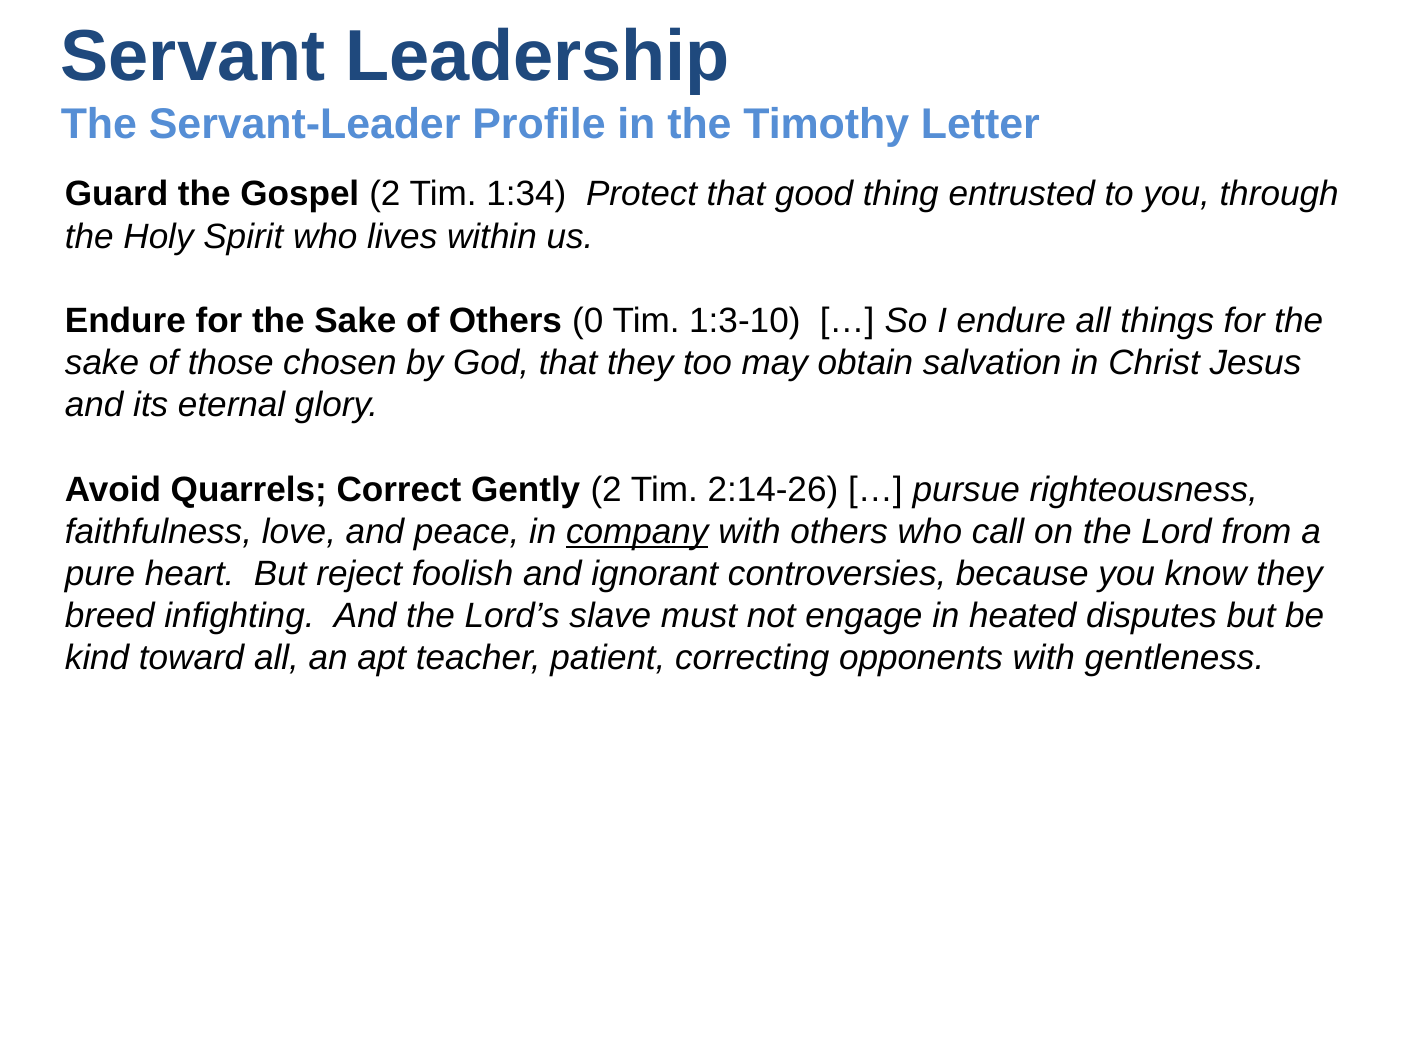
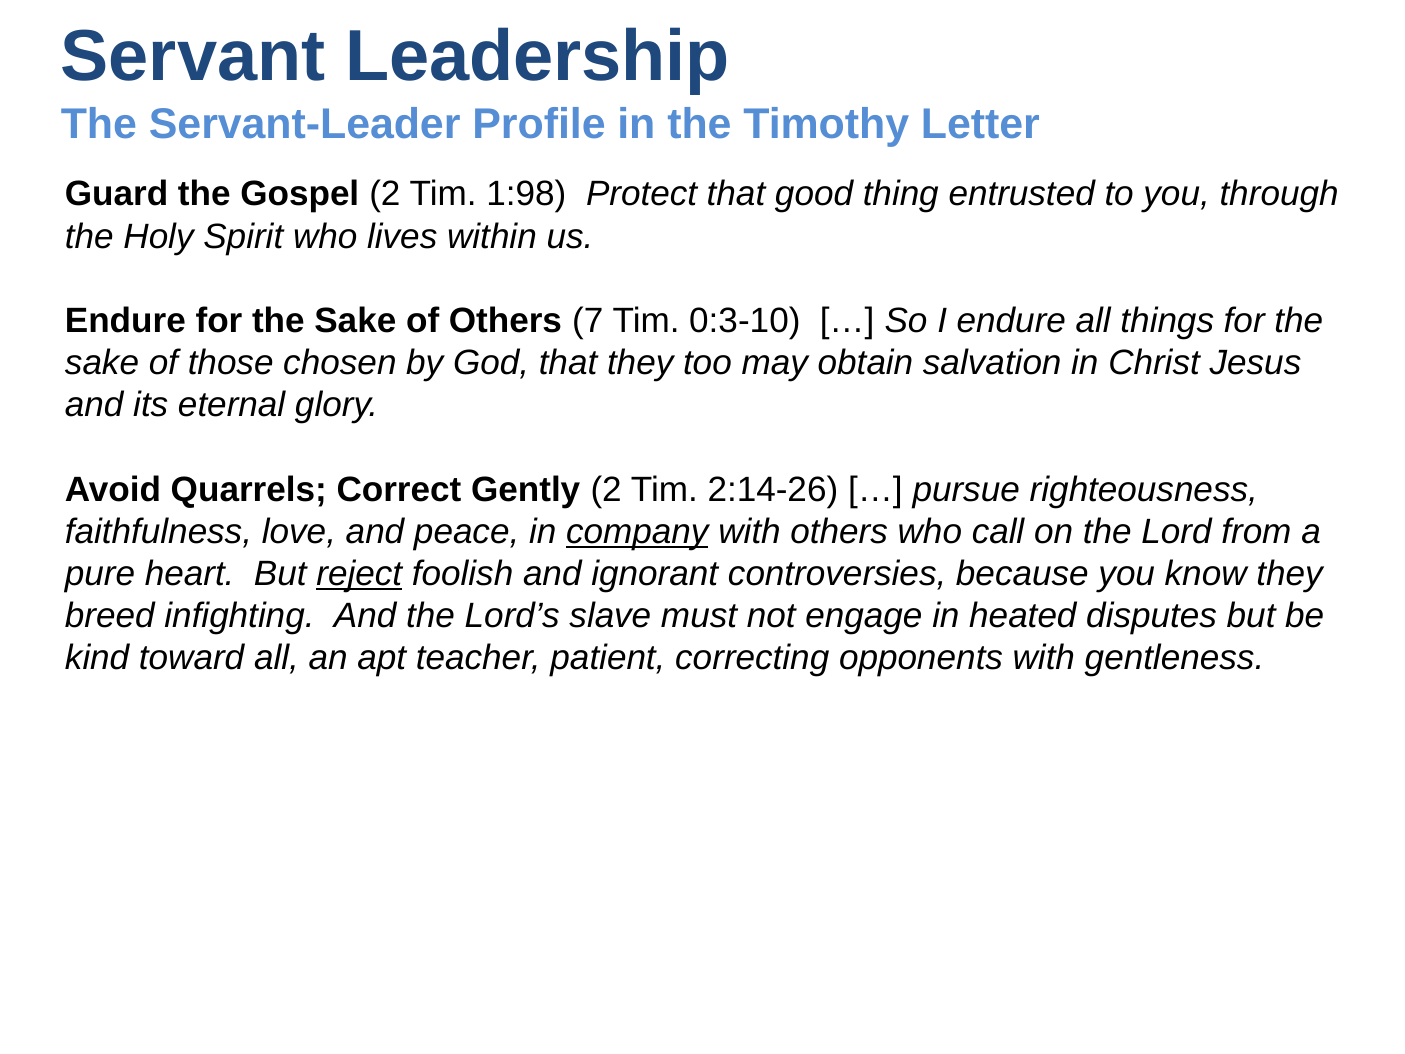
1:34: 1:34 -> 1:98
0: 0 -> 7
1:3-10: 1:3-10 -> 0:3-10
reject underline: none -> present
